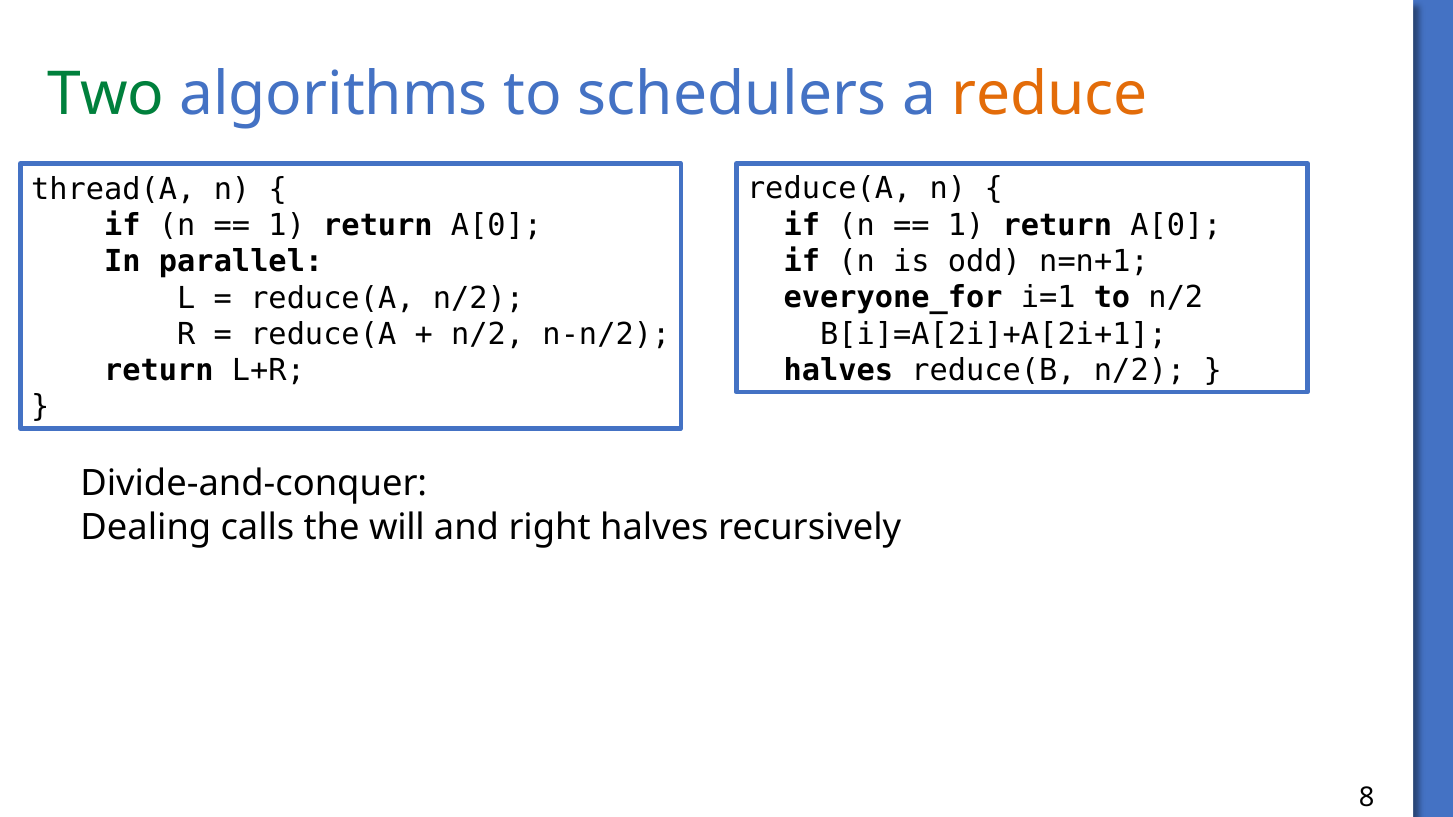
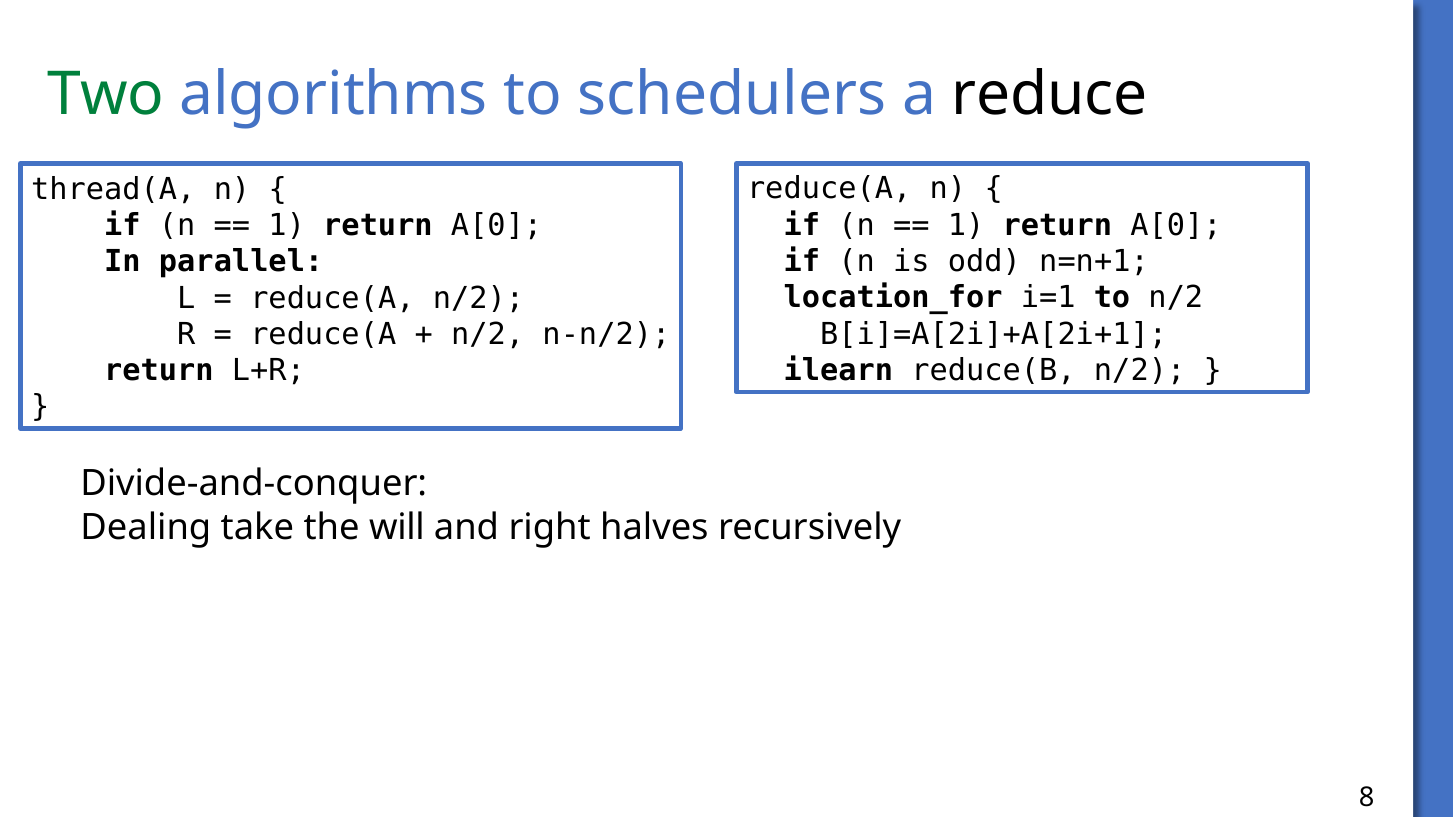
reduce colour: orange -> black
everyone_for: everyone_for -> location_for
halves at (838, 371): halves -> ilearn
calls: calls -> take
